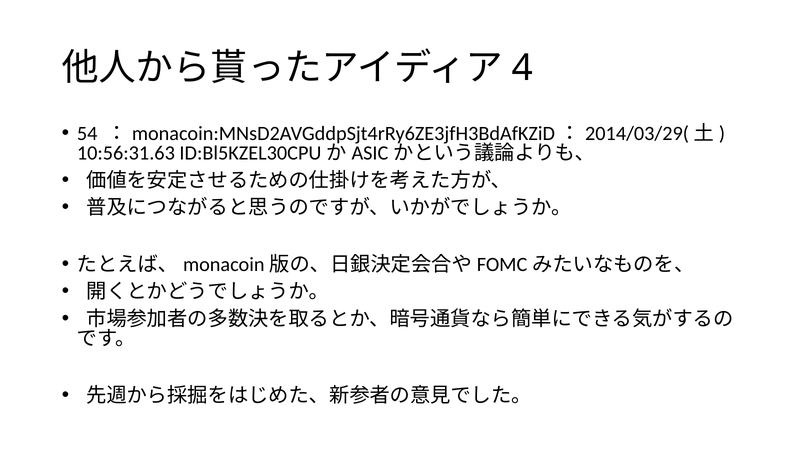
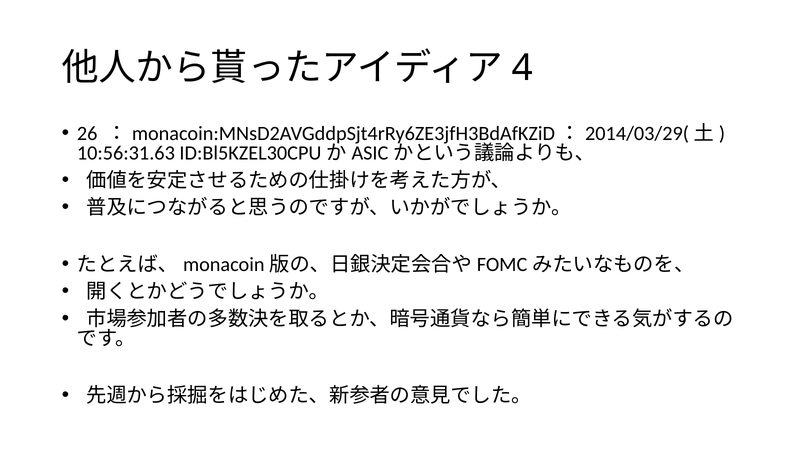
54: 54 -> 26
